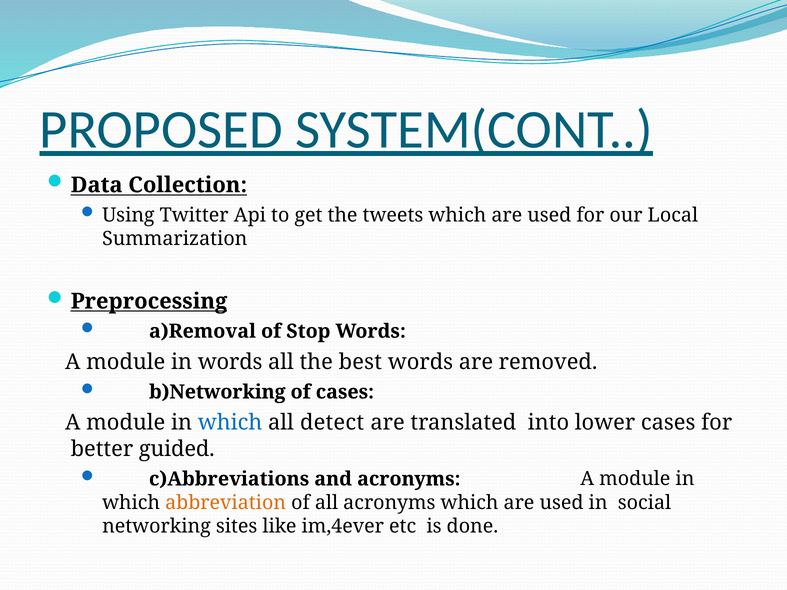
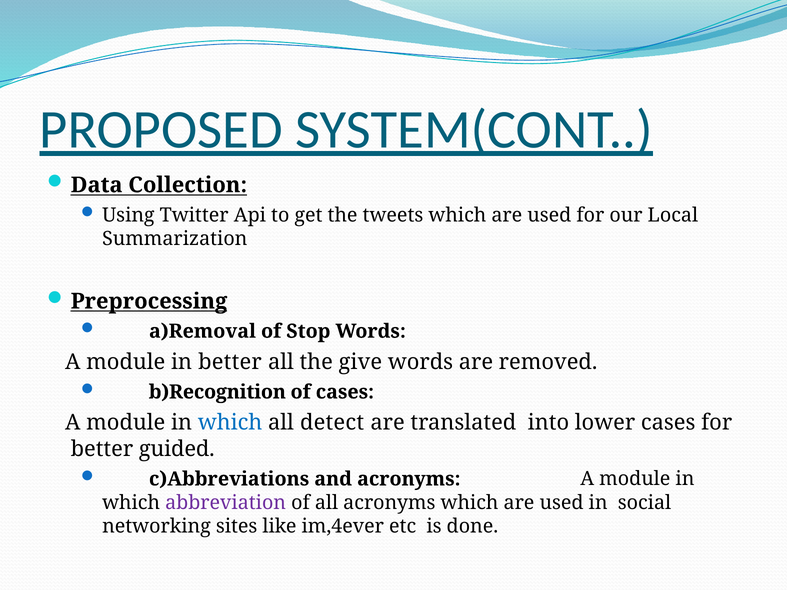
in words: words -> better
best: best -> give
b)Networking: b)Networking -> b)Recognition
abbreviation colour: orange -> purple
